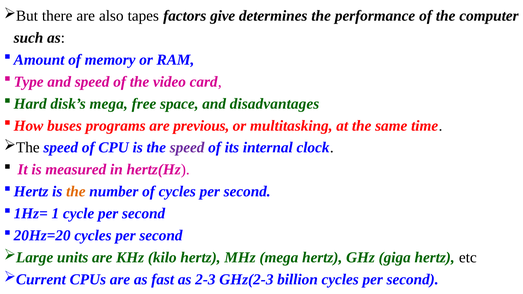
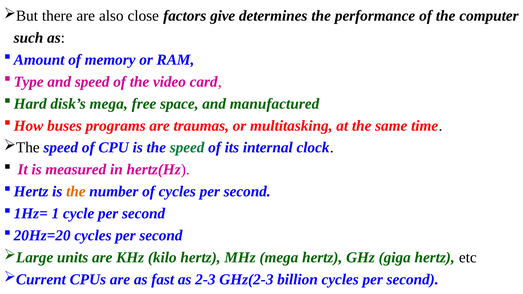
tapes: tapes -> close
disadvantages: disadvantages -> manufactured
previous: previous -> traumas
speed at (187, 148) colour: purple -> green
